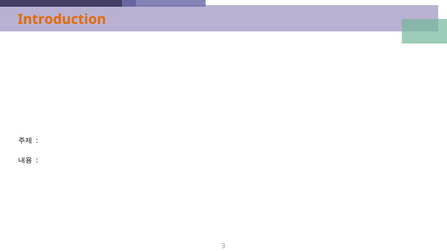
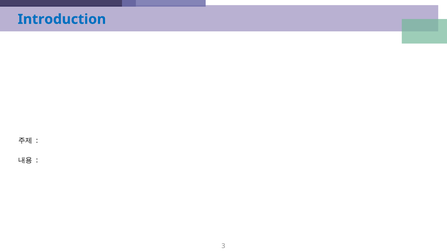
Introduction colour: orange -> blue
